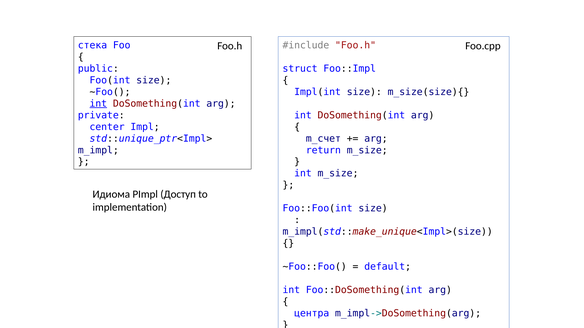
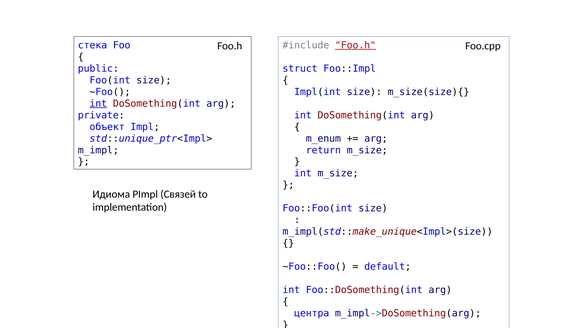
Foo.h at (356, 45) underline: none -> present
center: center -> объект
m_счет: m_счет -> m_enum
Доступ: Доступ -> Связей
